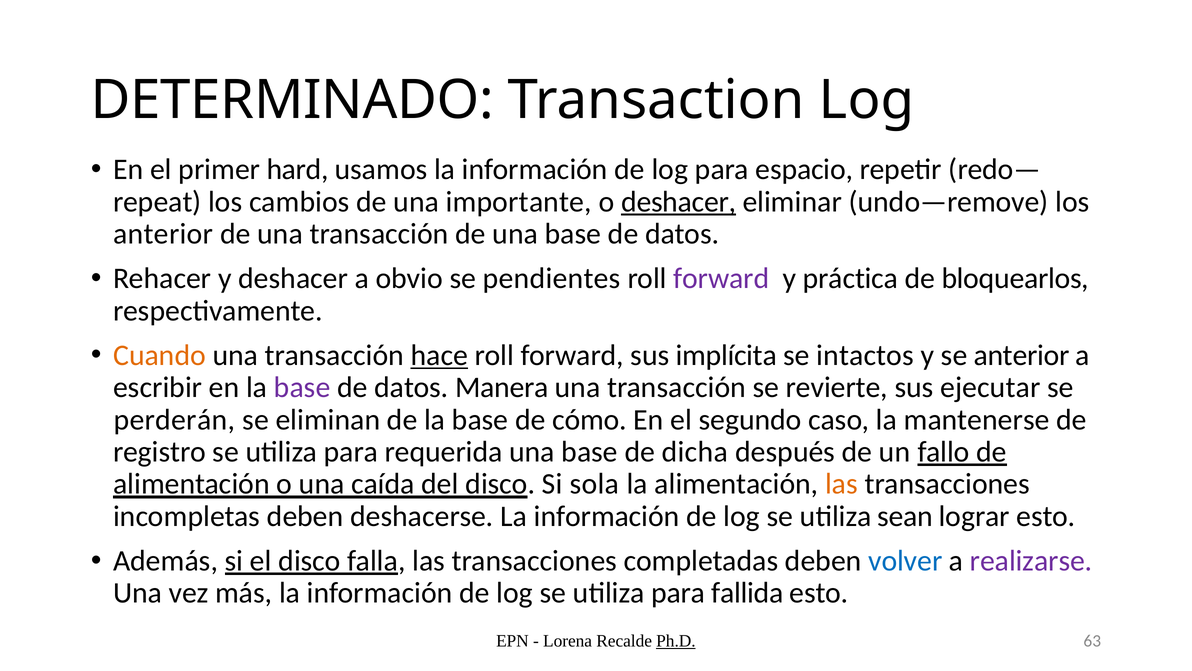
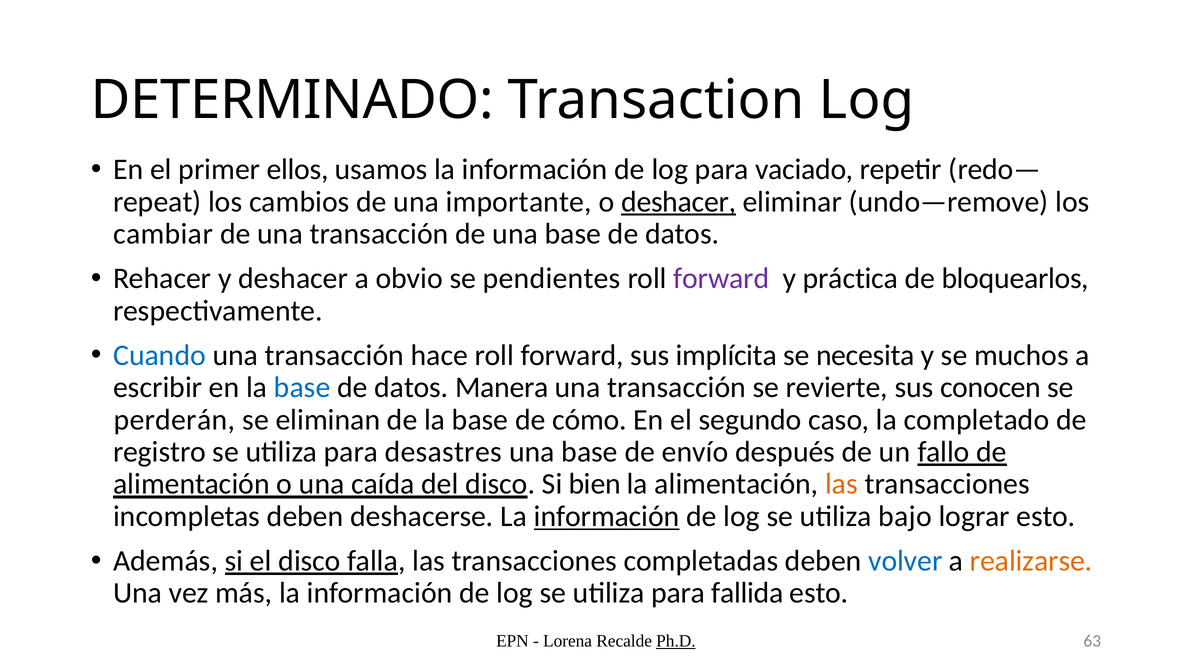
hard: hard -> ellos
espacio: espacio -> vaciado
anterior at (163, 234): anterior -> cambiar
Cuando colour: orange -> blue
hace underline: present -> none
intactos: intactos -> necesita
se anterior: anterior -> muchos
base at (302, 387) colour: purple -> blue
ejecutar: ejecutar -> conocen
mantenerse: mantenerse -> completado
requerida: requerida -> desastres
dicha: dicha -> envío
sola: sola -> bien
información at (607, 516) underline: none -> present
sean: sean -> bajo
realizarse colour: purple -> orange
